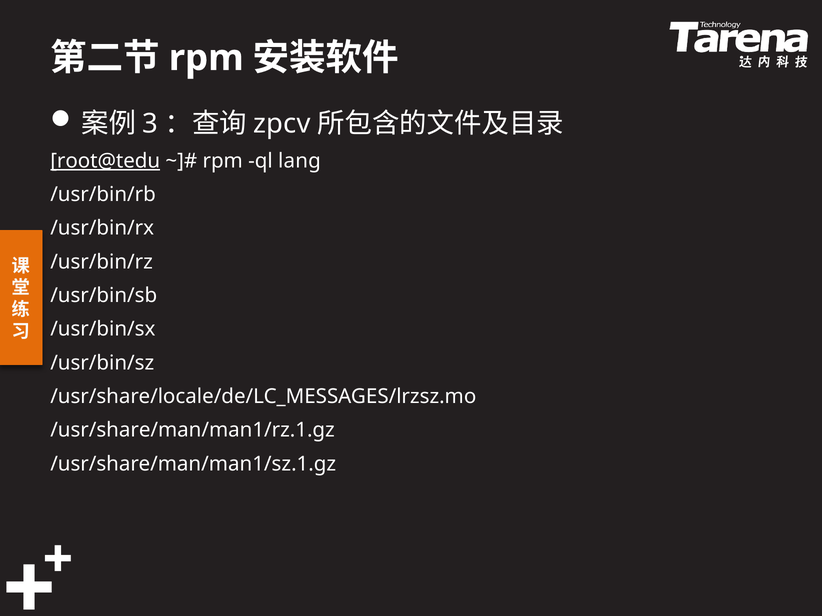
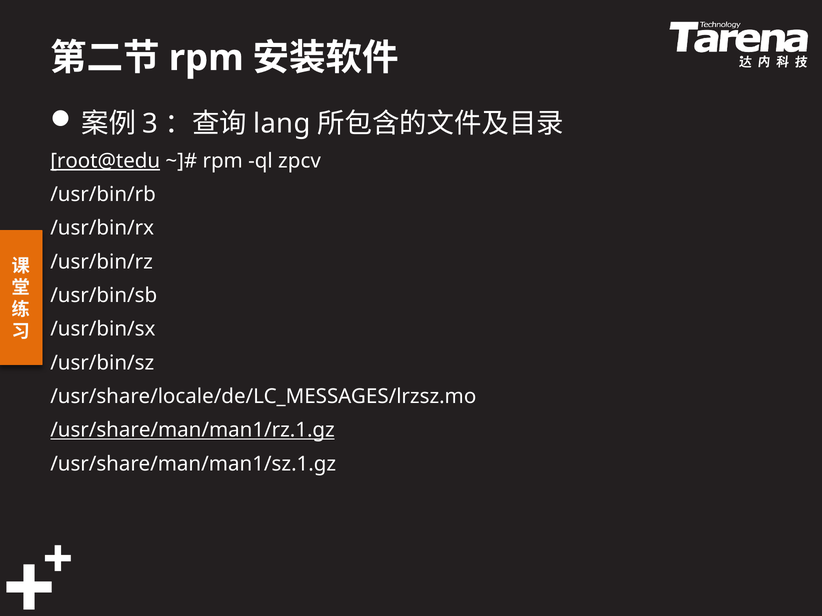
zpcv: zpcv -> lang
lang: lang -> zpcv
/usr/share/man/man1/rz.1.gz underline: none -> present
